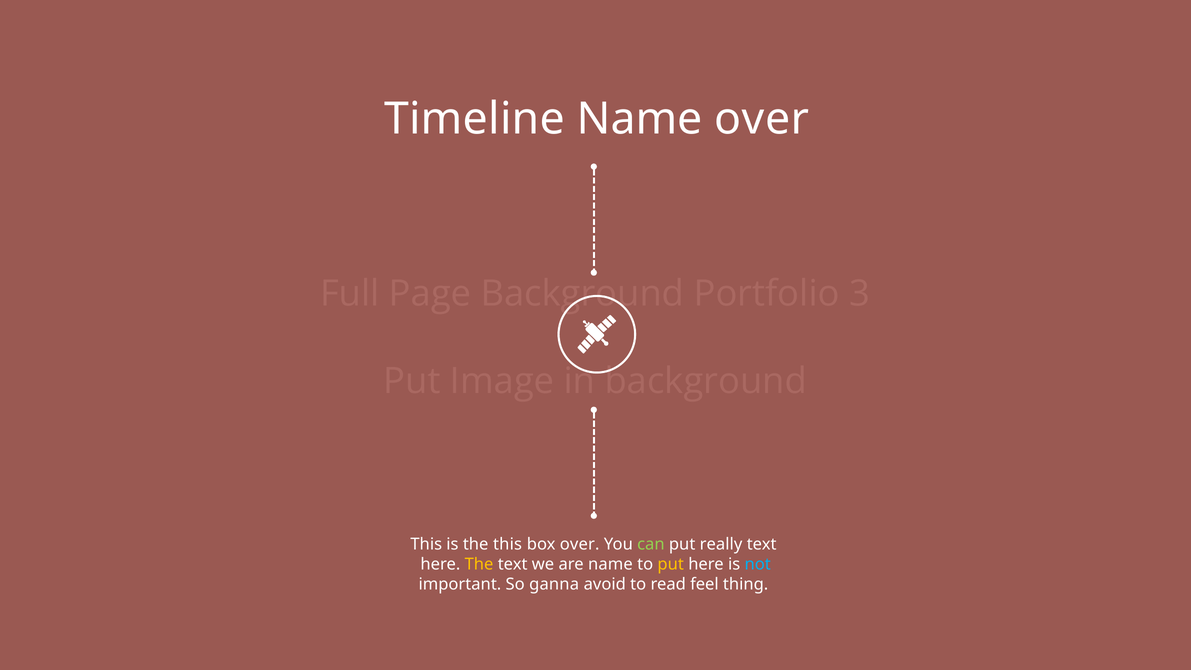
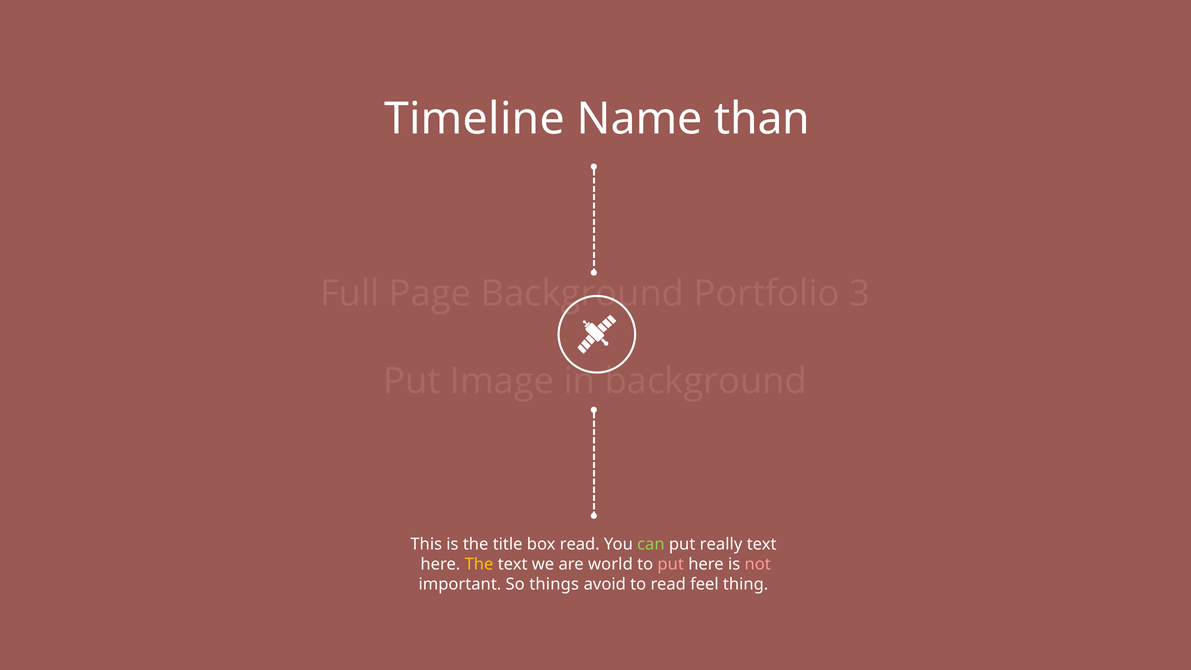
Name over: over -> than
the this: this -> title
box over: over -> read
are name: name -> world
put at (671, 564) colour: yellow -> pink
not colour: light blue -> pink
ganna: ganna -> things
